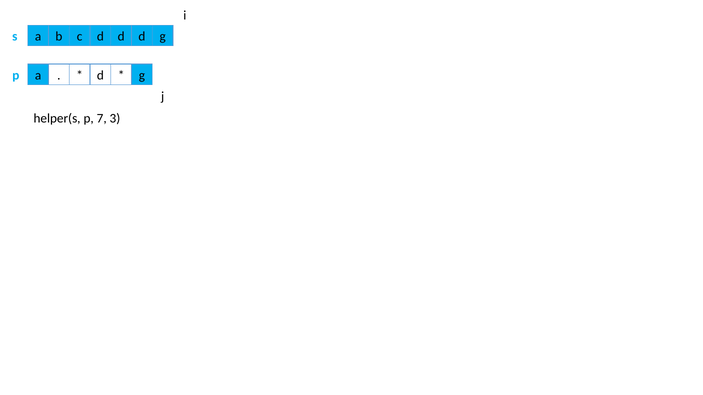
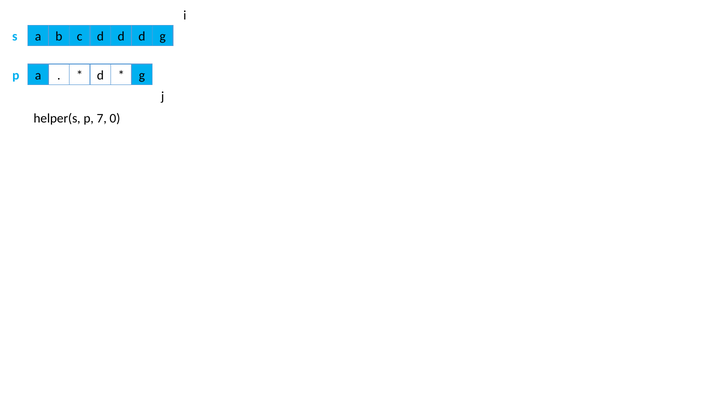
3: 3 -> 0
